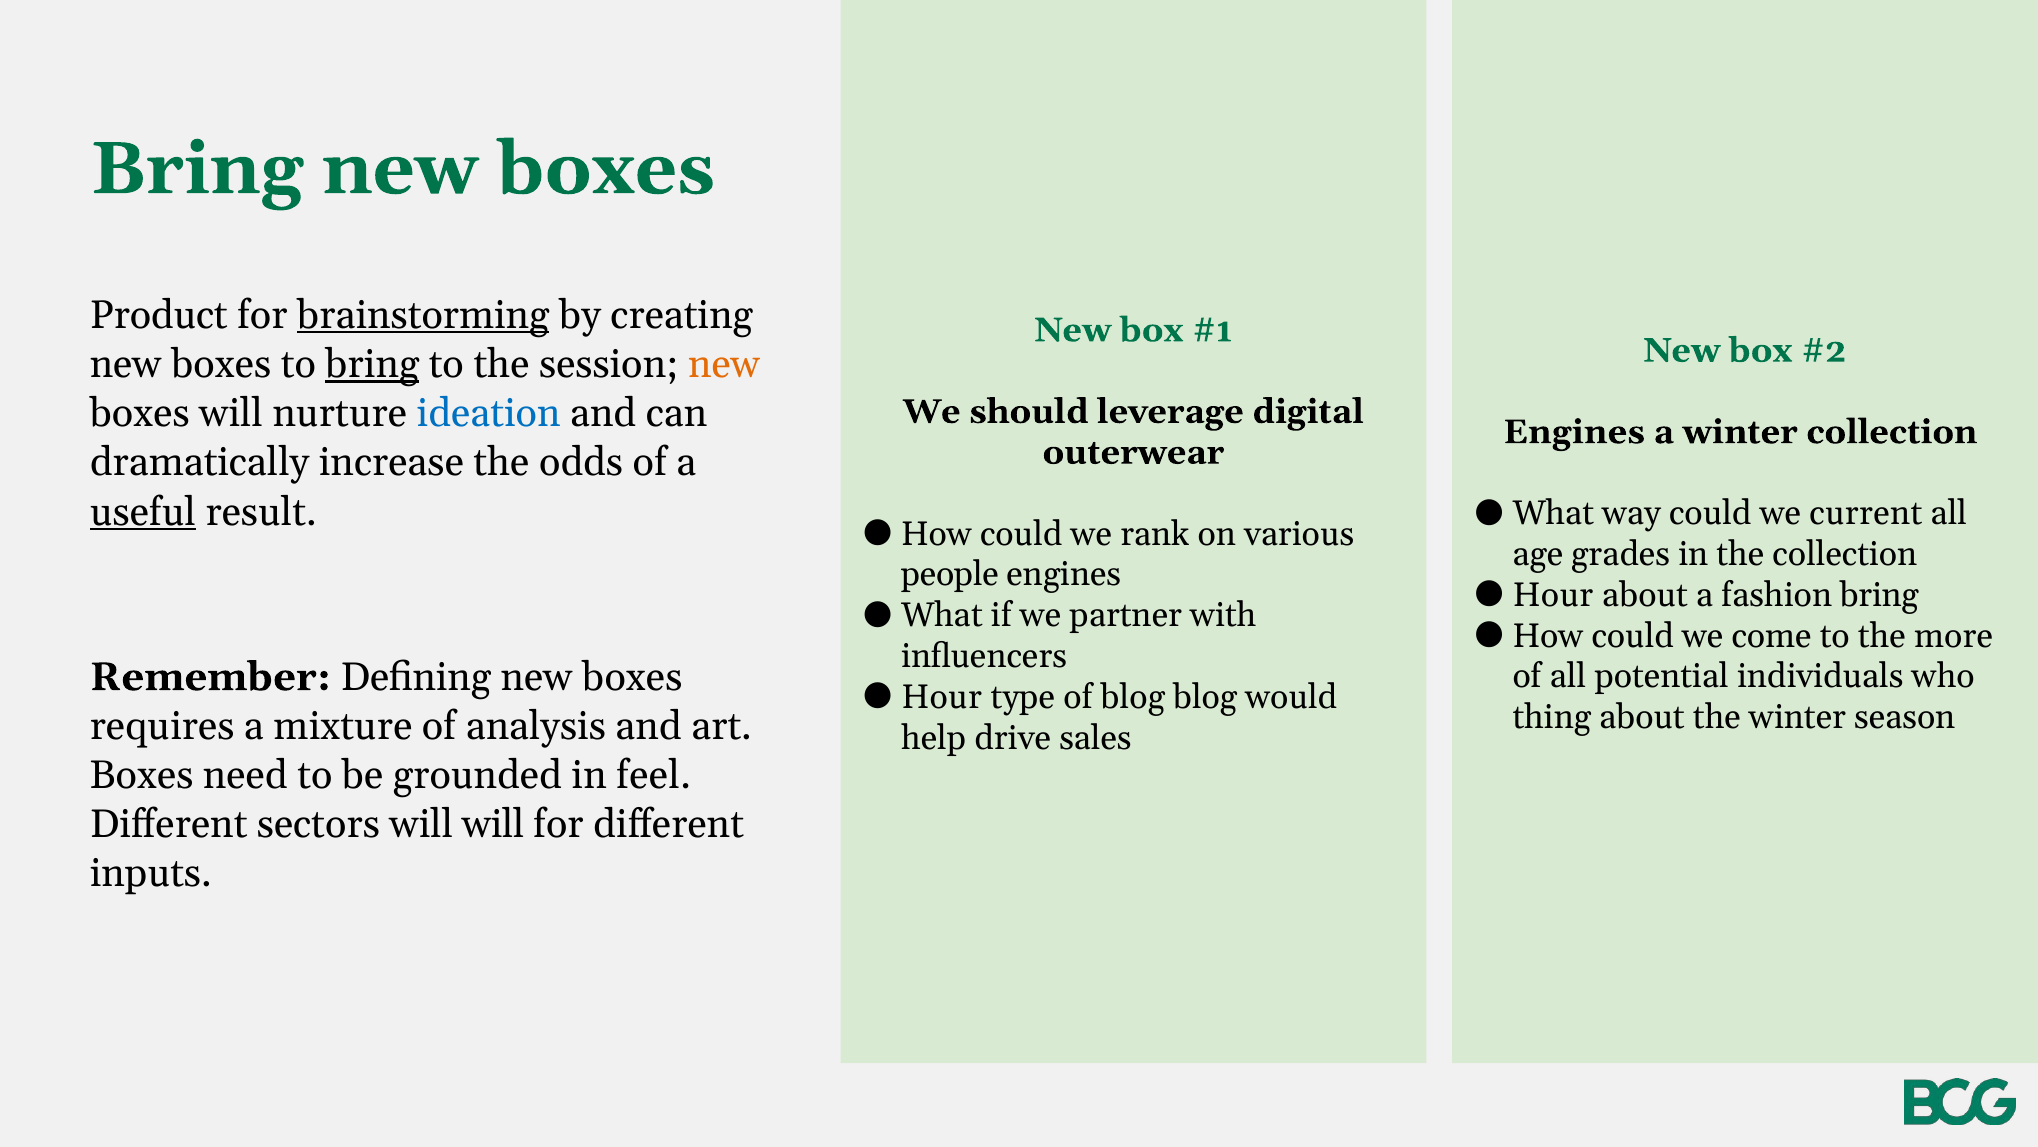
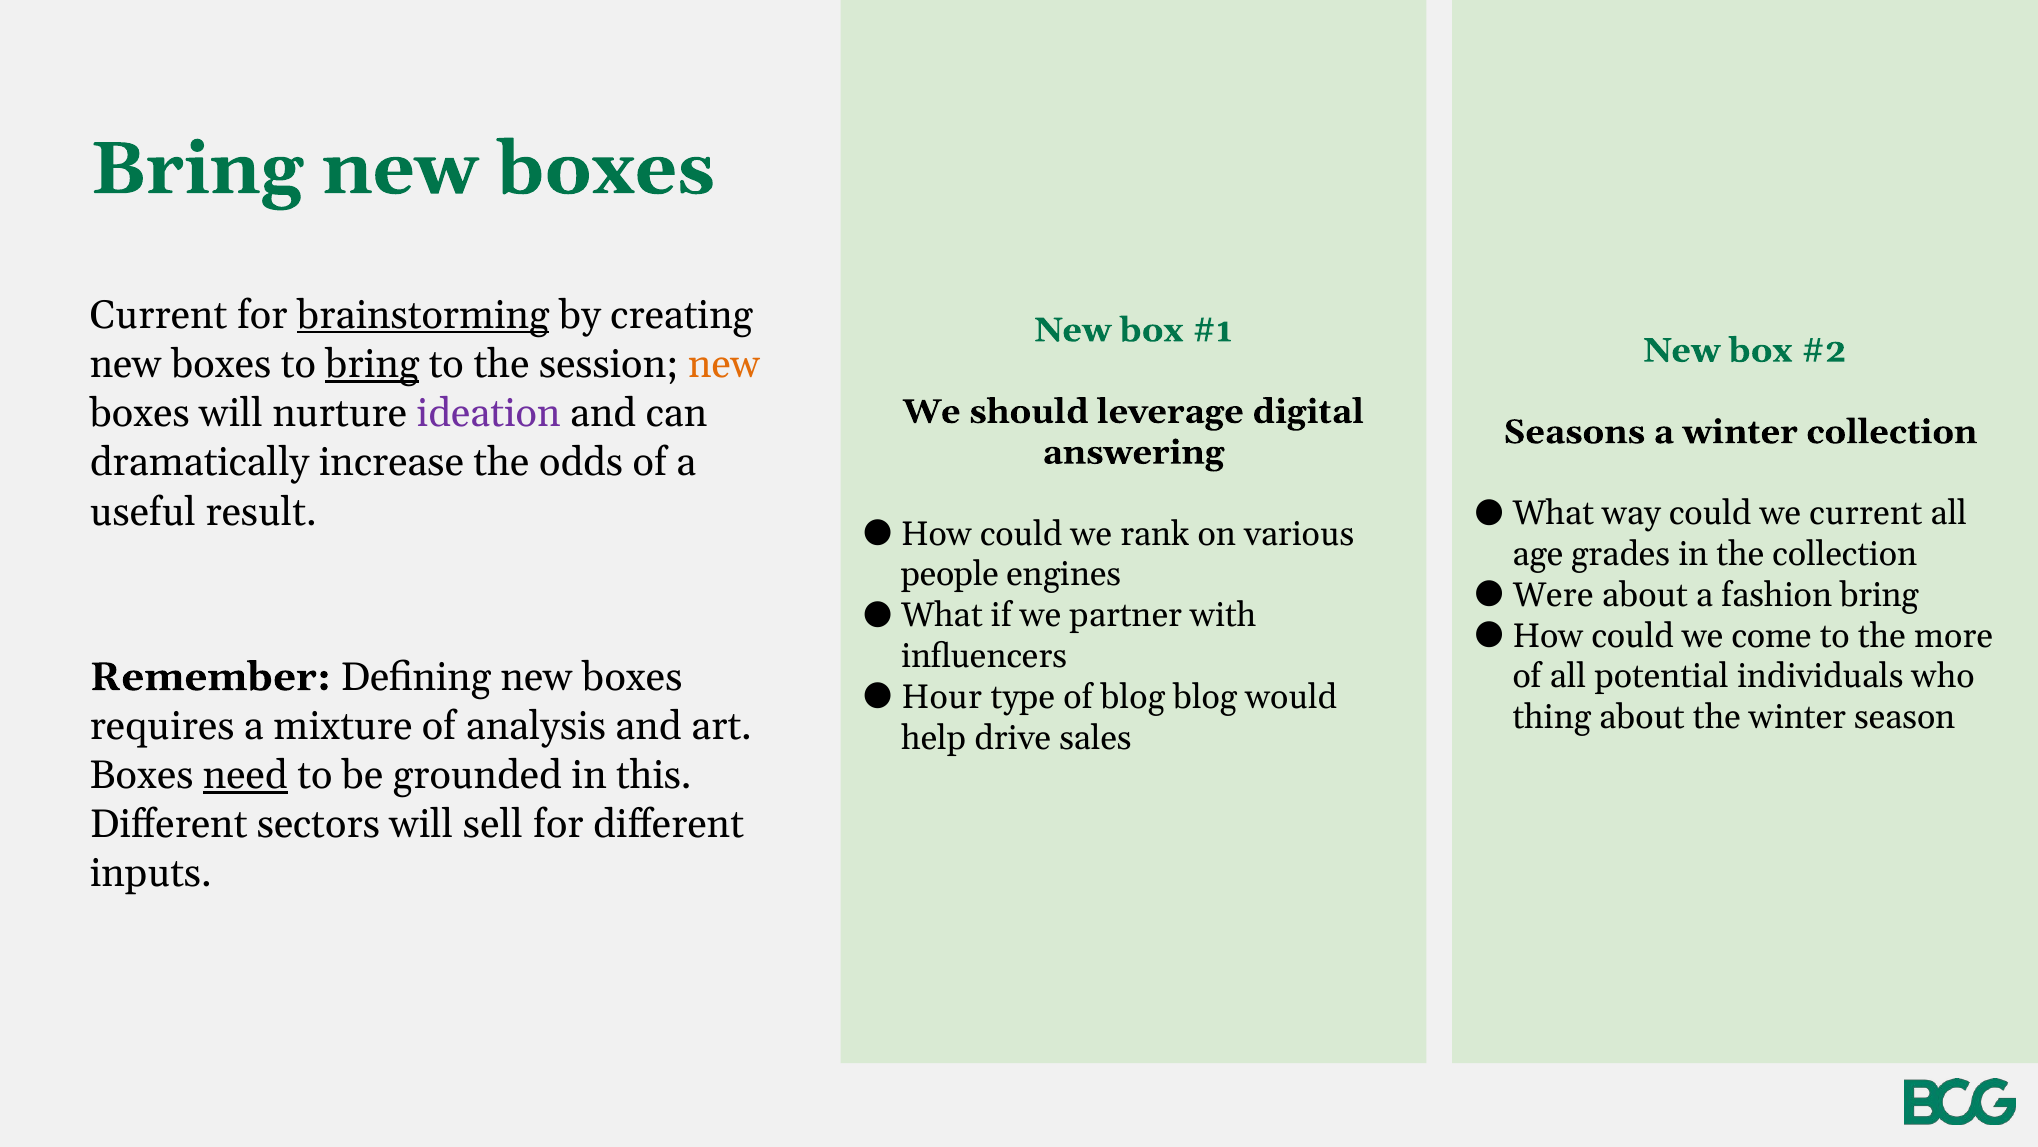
Product at (159, 315): Product -> Current
ideation colour: blue -> purple
Engines at (1574, 432): Engines -> Seasons
outerwear: outerwear -> answering
useful underline: present -> none
Hour at (1553, 595): Hour -> Were
need underline: none -> present
feel: feel -> this
will will: will -> sell
